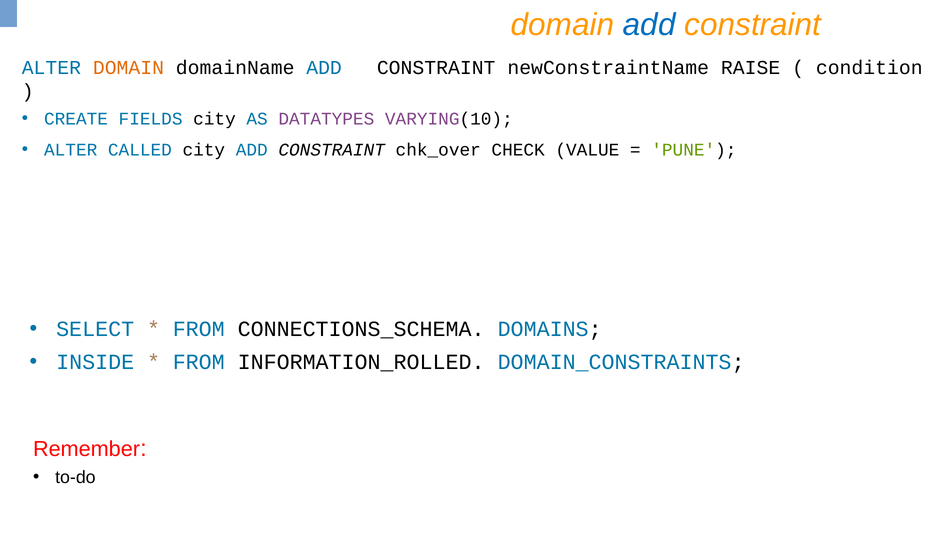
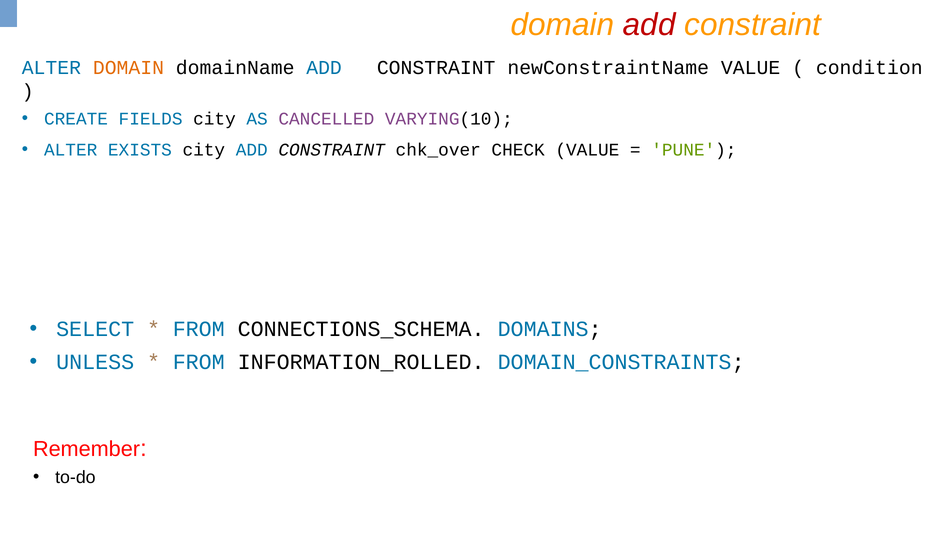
add at (649, 25) colour: blue -> red
newConstraintName RAISE: RAISE -> VALUE
DATATYPES: DATATYPES -> CANCELLED
CALLED: CALLED -> EXISTS
INSIDE: INSIDE -> UNLESS
